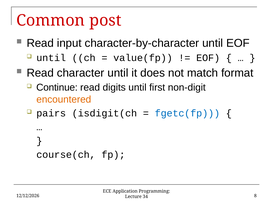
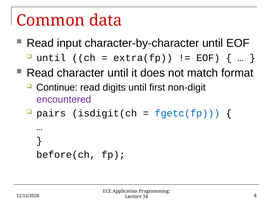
post: post -> data
value(fp: value(fp -> extra(fp
encountered colour: orange -> purple
course(ch: course(ch -> before(ch
